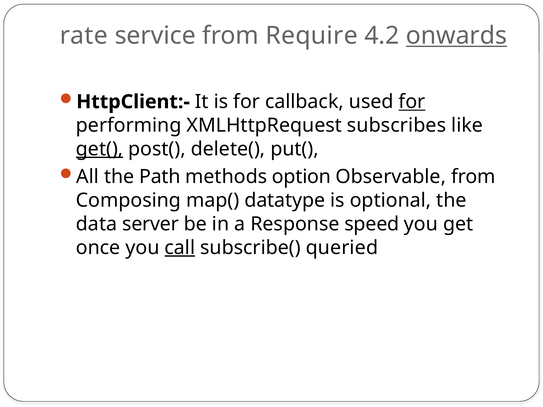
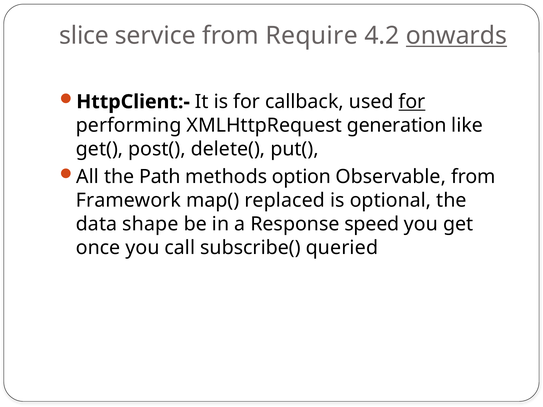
rate: rate -> slice
subscribes: subscribes -> generation
get( underline: present -> none
Composing: Composing -> Framework
datatype: datatype -> replaced
server: server -> shape
call underline: present -> none
